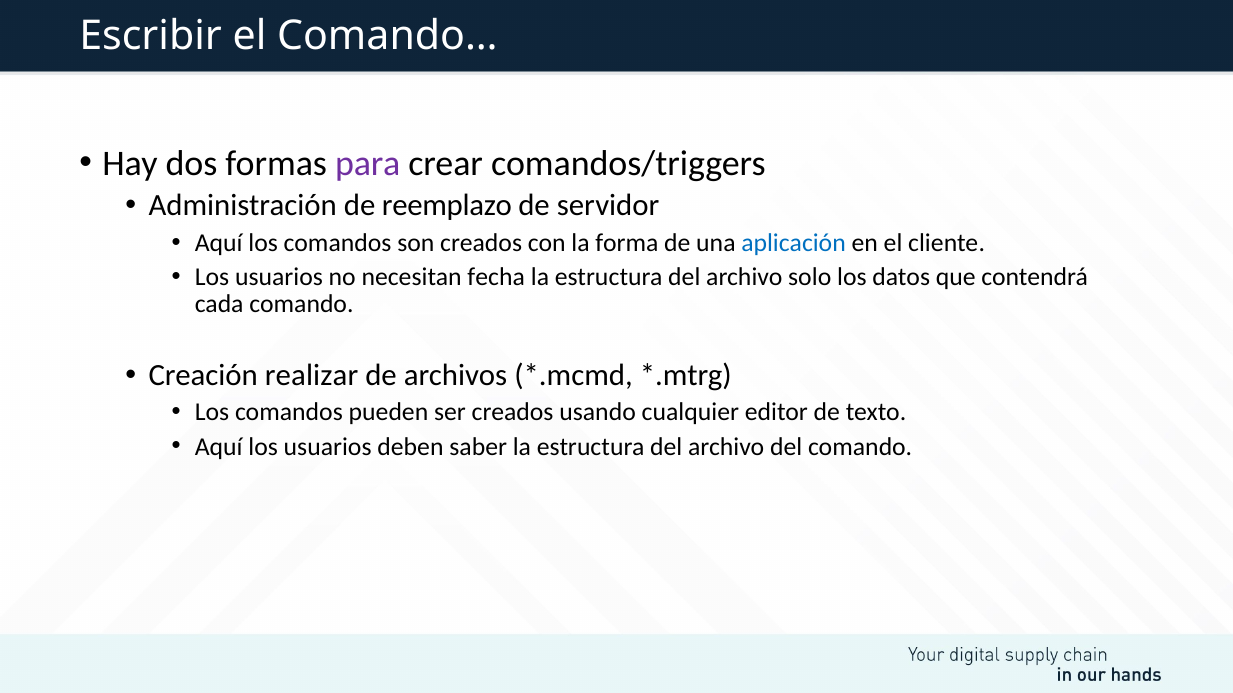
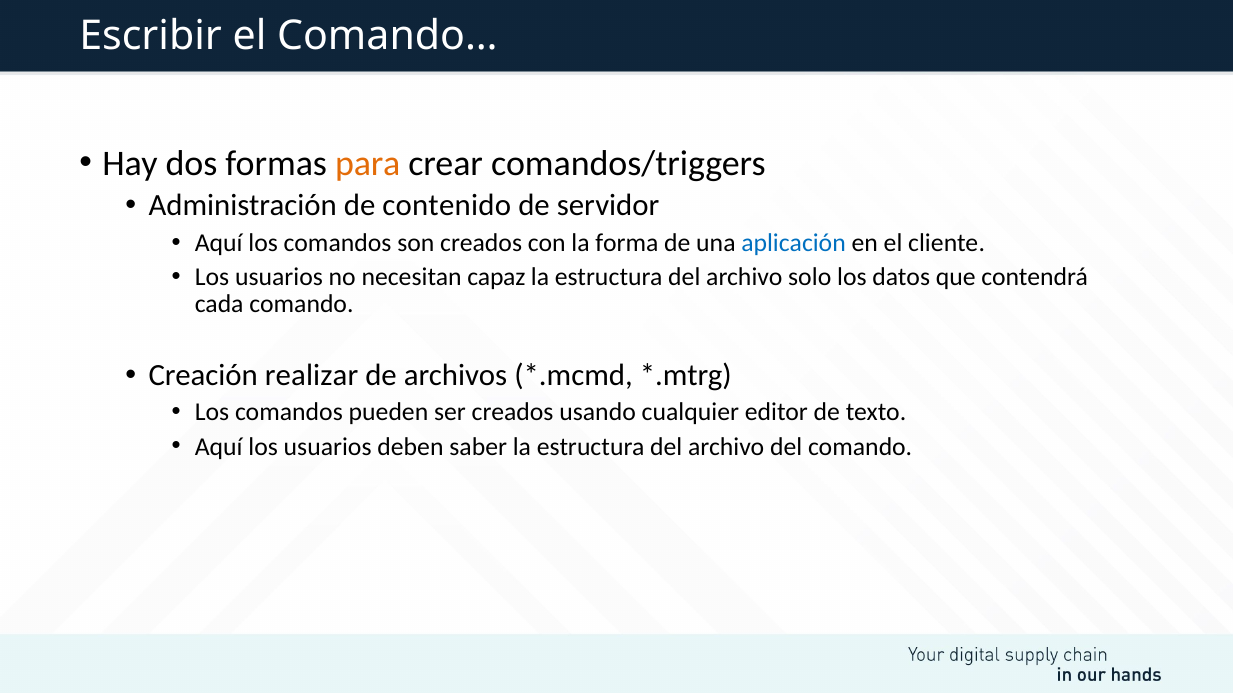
para colour: purple -> orange
reemplazo: reemplazo -> contenido
fecha: fecha -> capaz
